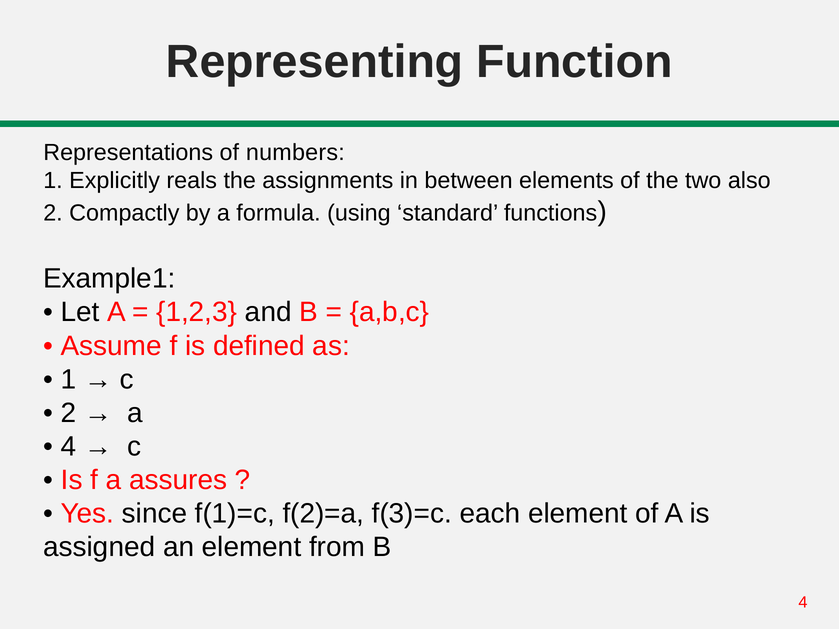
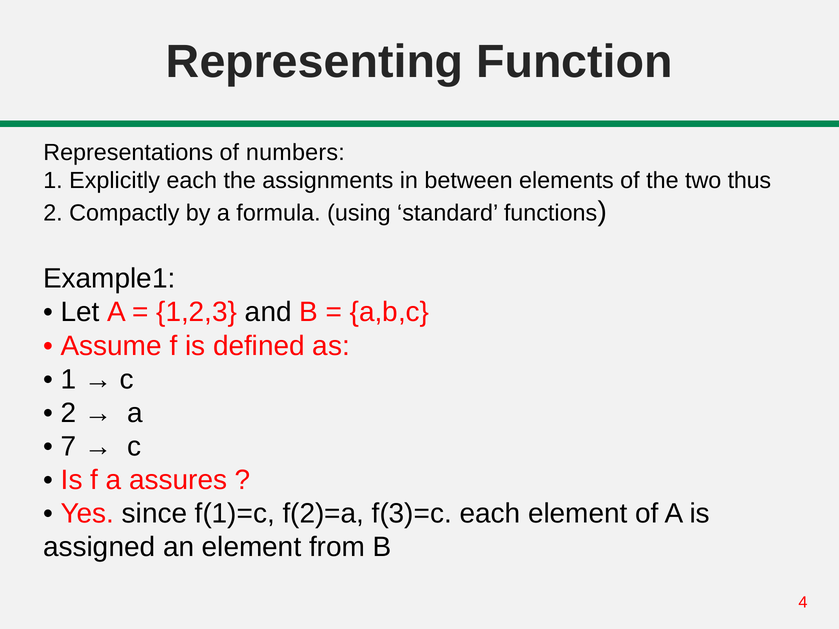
Explicitly reals: reals -> each
also: also -> thus
4 at (69, 447): 4 -> 7
